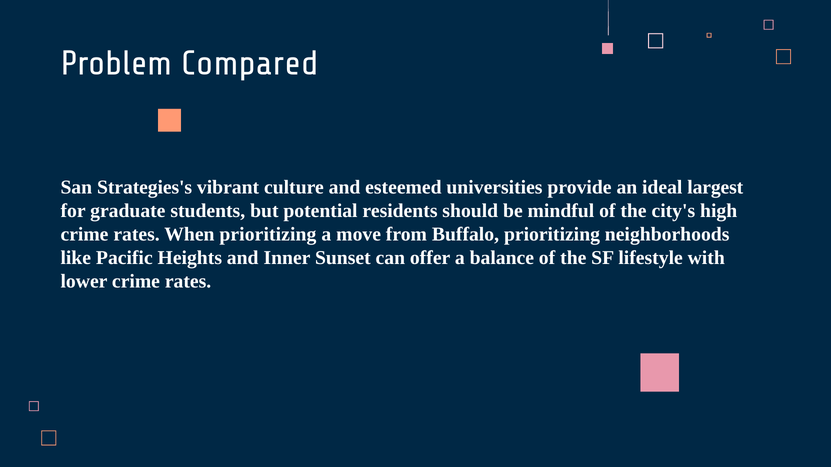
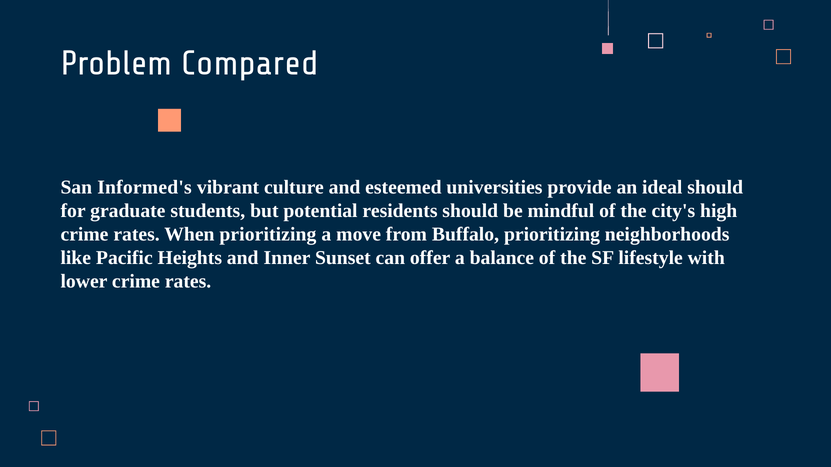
Strategies's: Strategies's -> Informed's
ideal largest: largest -> should
